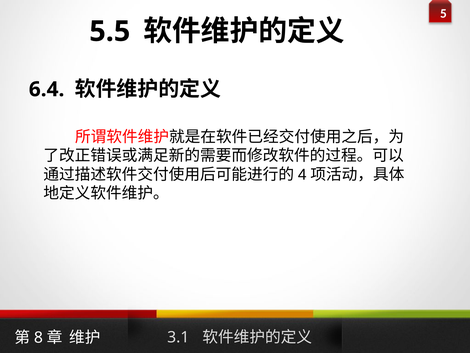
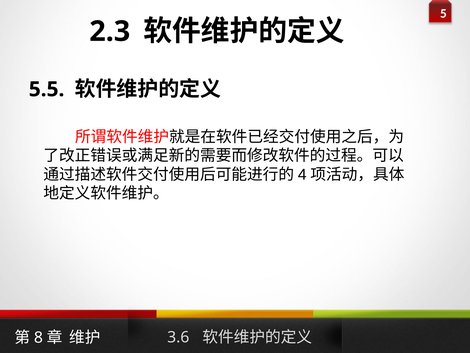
5.5: 5.5 -> 2.3
6.4: 6.4 -> 5.5
3.1: 3.1 -> 3.6
